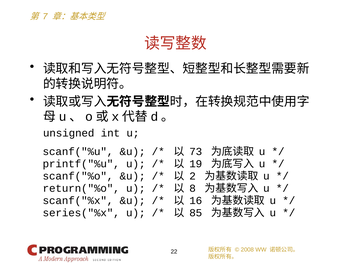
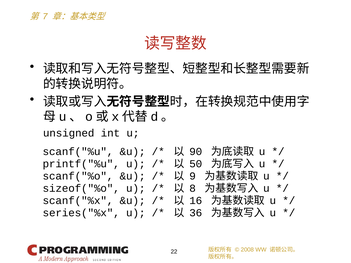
73: 73 -> 90
19: 19 -> 50
2: 2 -> 9
return("%o: return("%o -> sizeof("%o
85: 85 -> 36
